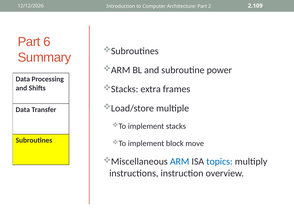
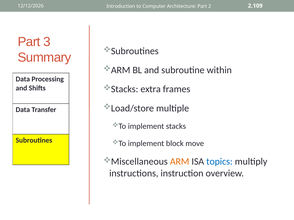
6: 6 -> 3
power: power -> within
ARM colour: blue -> orange
